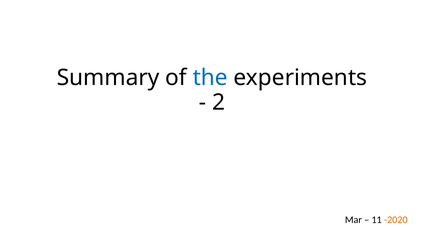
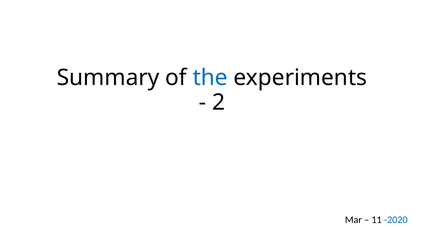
-2020 colour: orange -> blue
